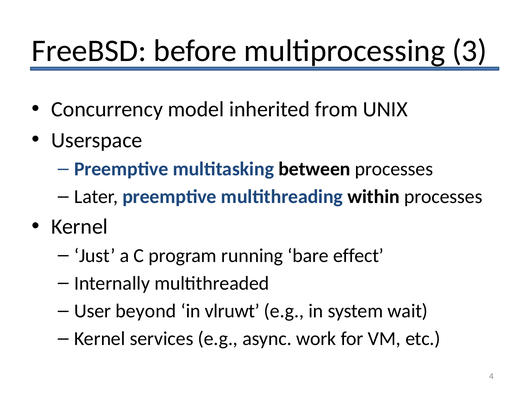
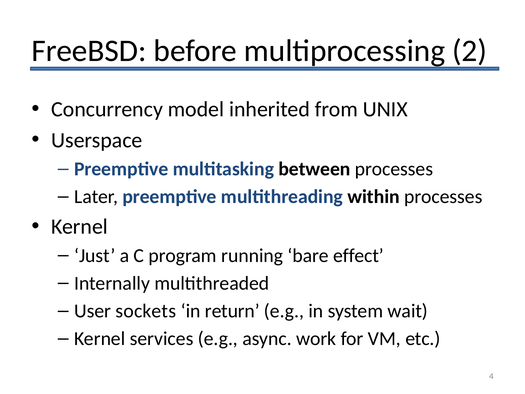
3: 3 -> 2
beyond: beyond -> sockets
vlruwt: vlruwt -> return
